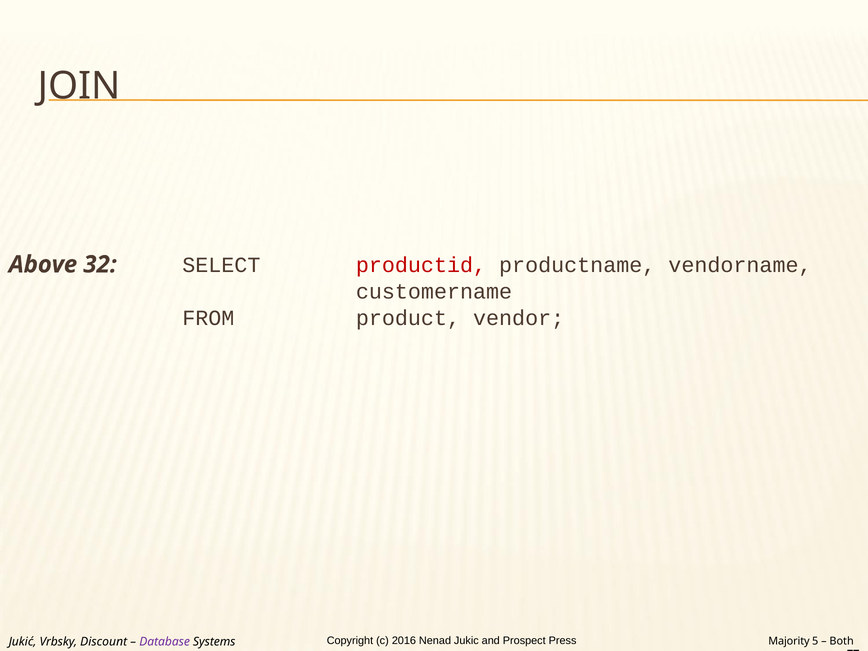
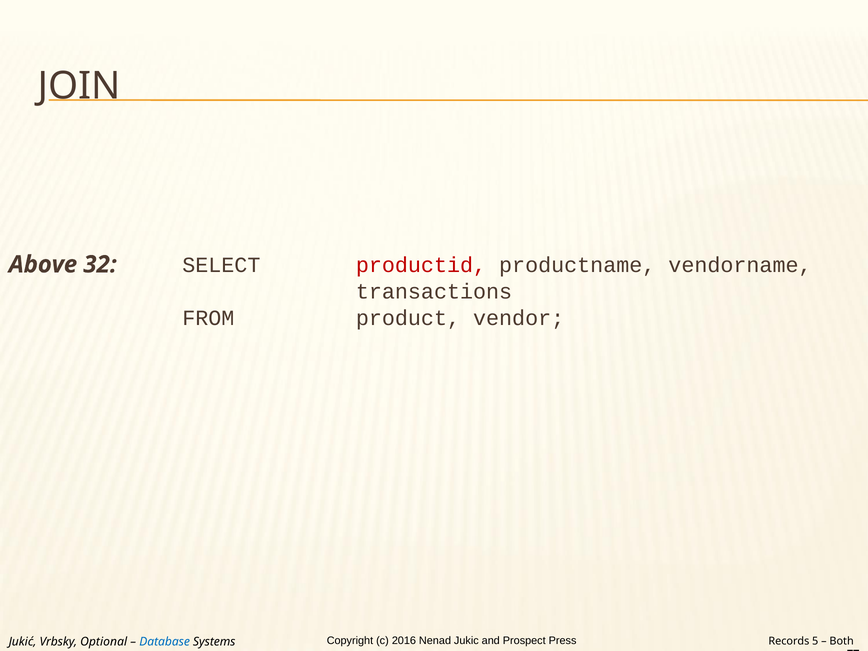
customername: customername -> transactions
Discount: Discount -> Optional
Database colour: purple -> blue
Majority: Majority -> Records
